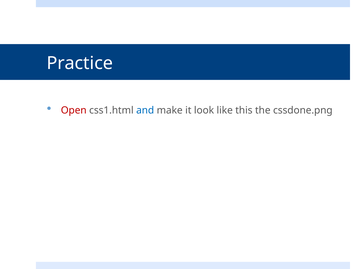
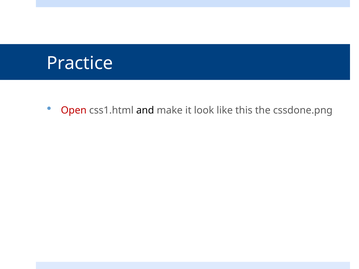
and colour: blue -> black
